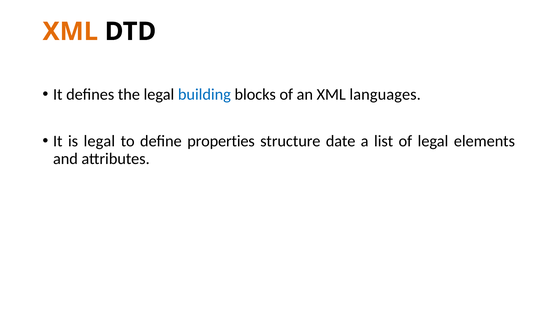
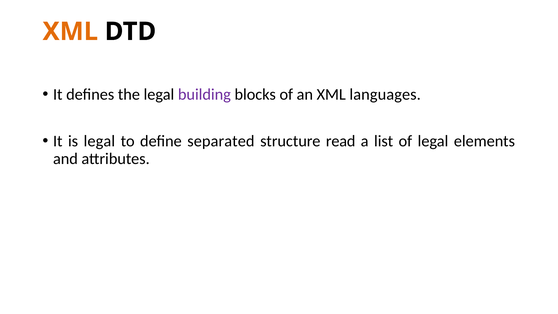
building colour: blue -> purple
properties: properties -> separated
date: date -> read
